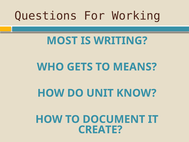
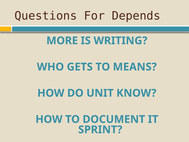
Working: Working -> Depends
MOST: MOST -> MORE
CREATE: CREATE -> SPRINT
